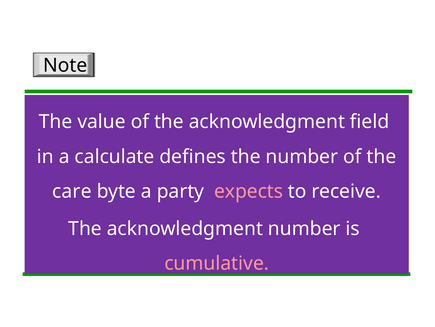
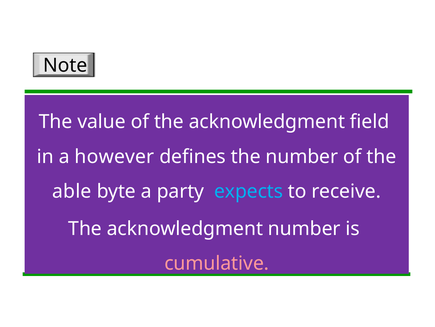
calculate: calculate -> however
care: care -> able
expects colour: pink -> light blue
